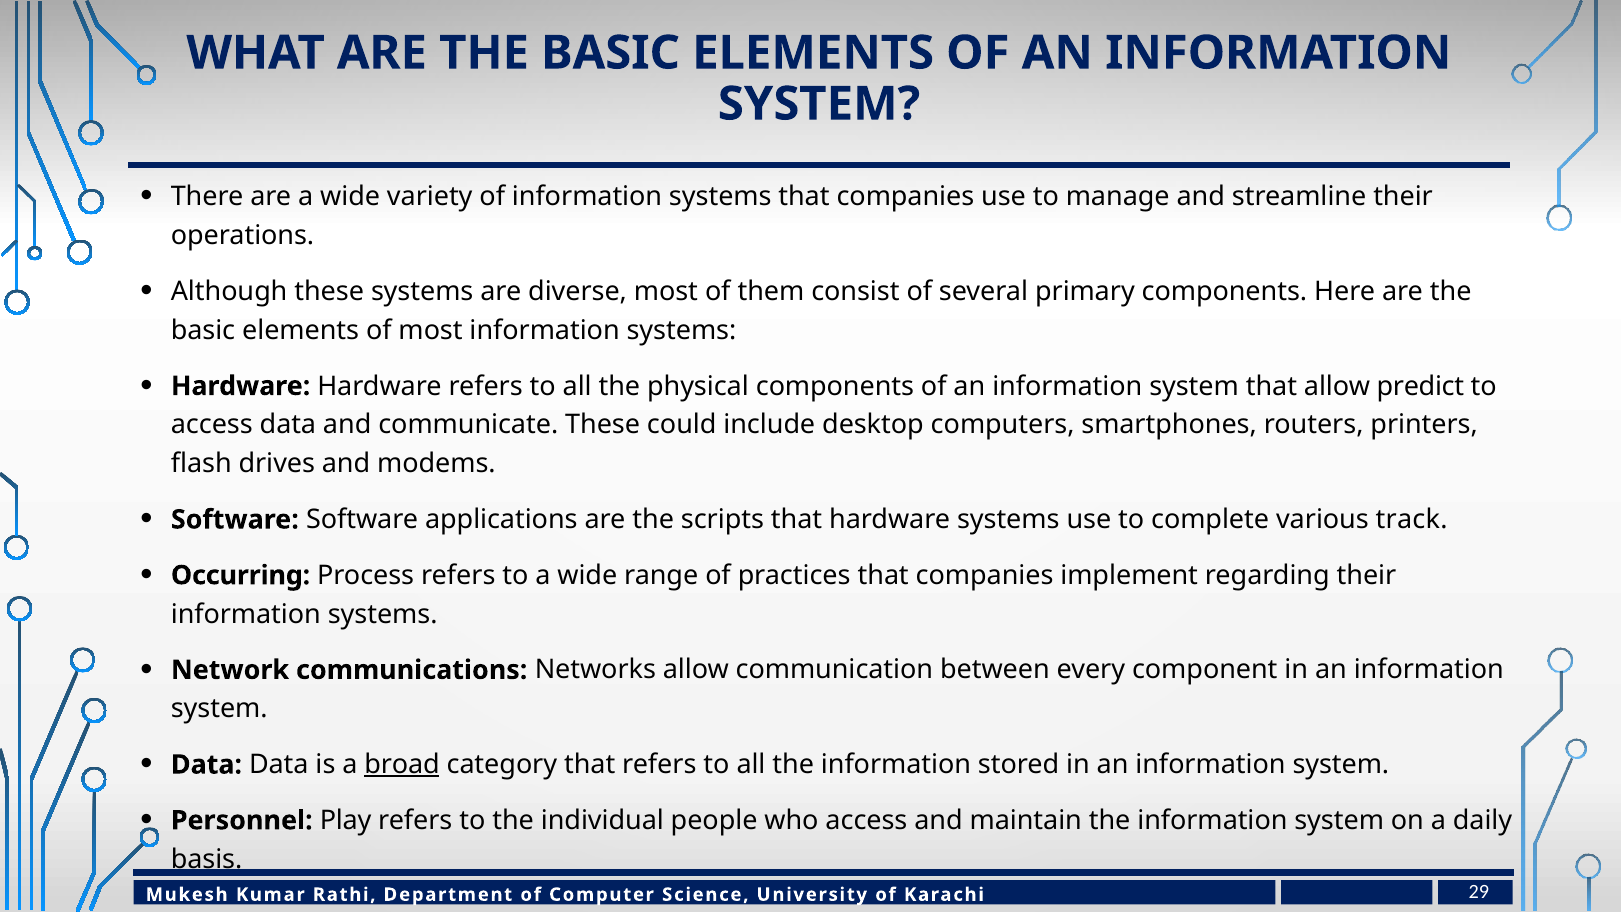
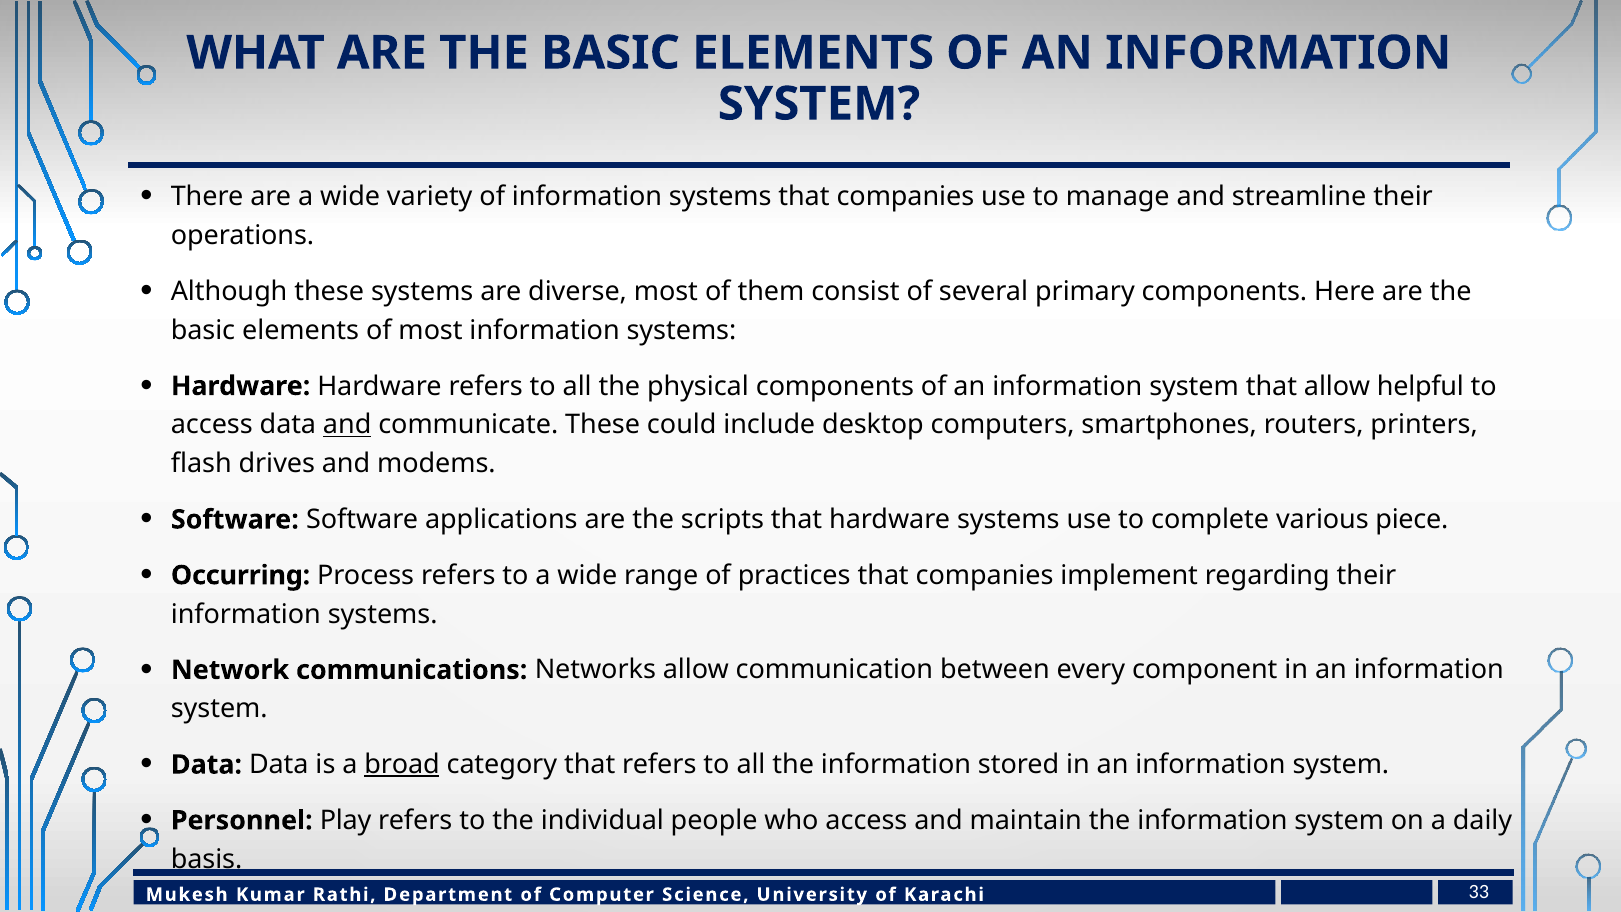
predict: predict -> helpful
and at (347, 425) underline: none -> present
track: track -> piece
29: 29 -> 33
